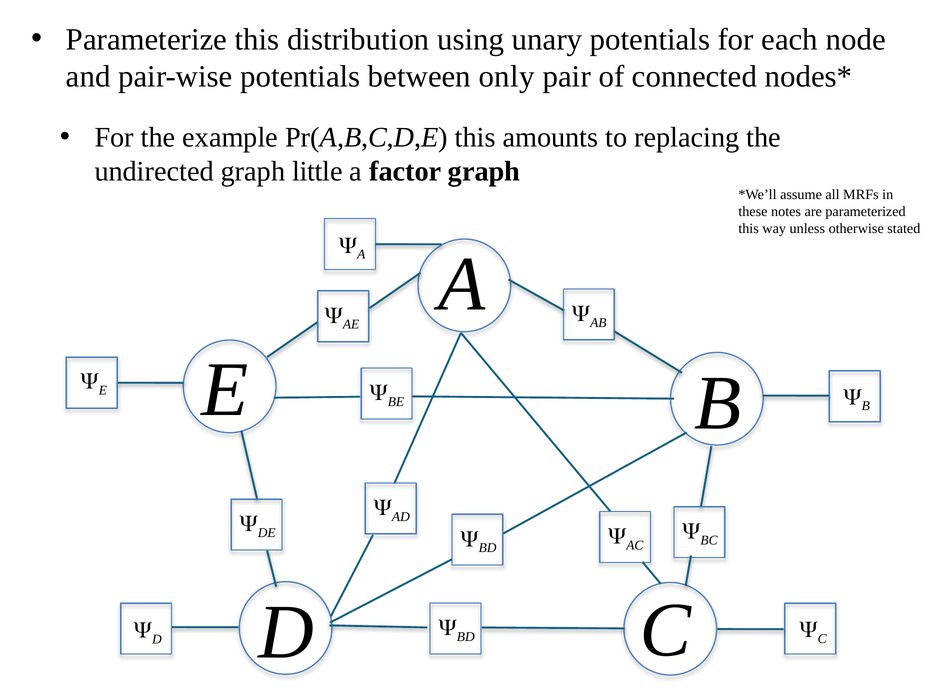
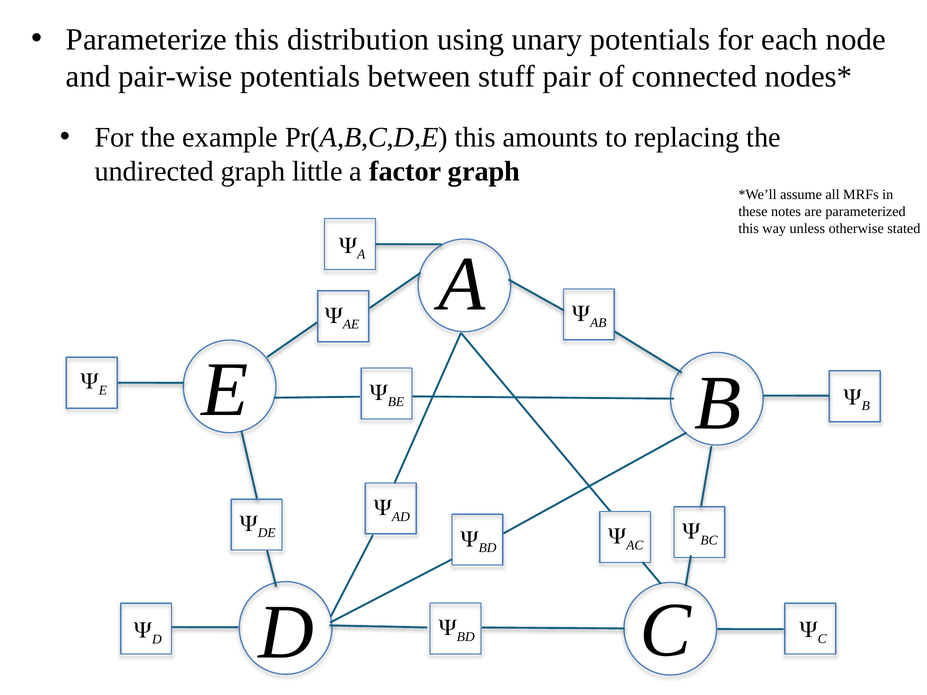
only: only -> stuff
